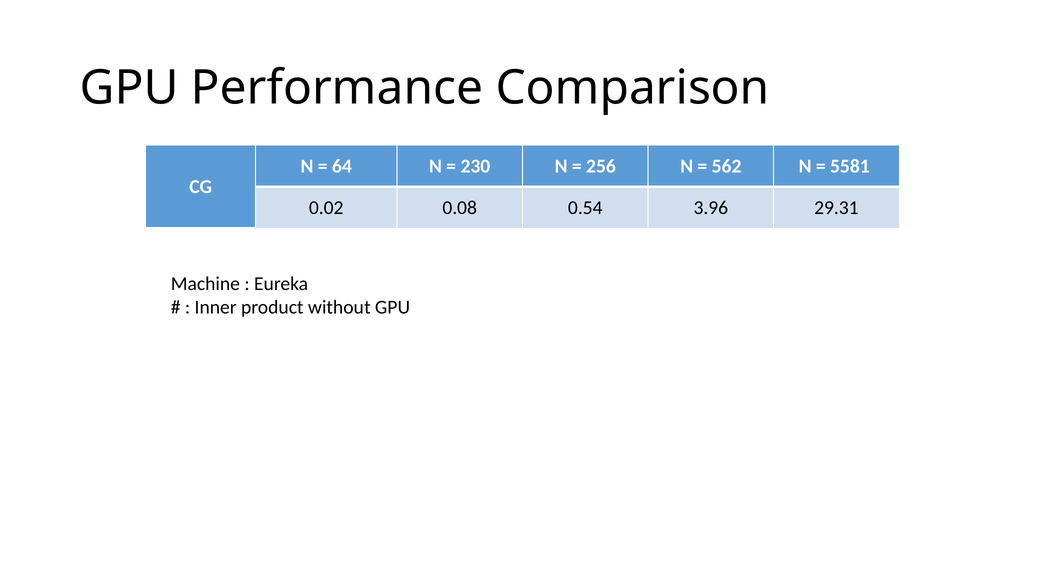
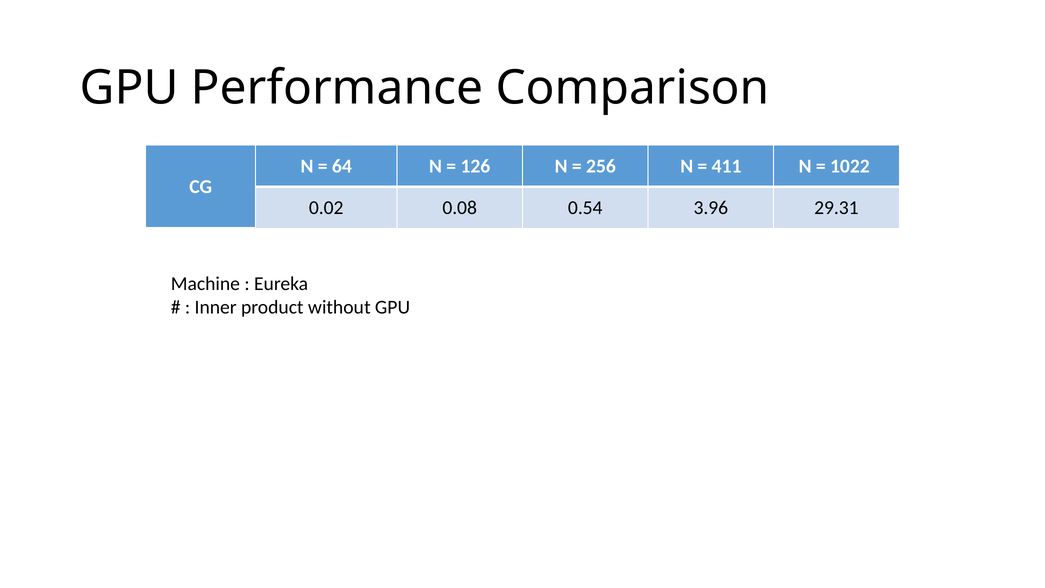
230: 230 -> 126
562: 562 -> 411
5581: 5581 -> 1022
